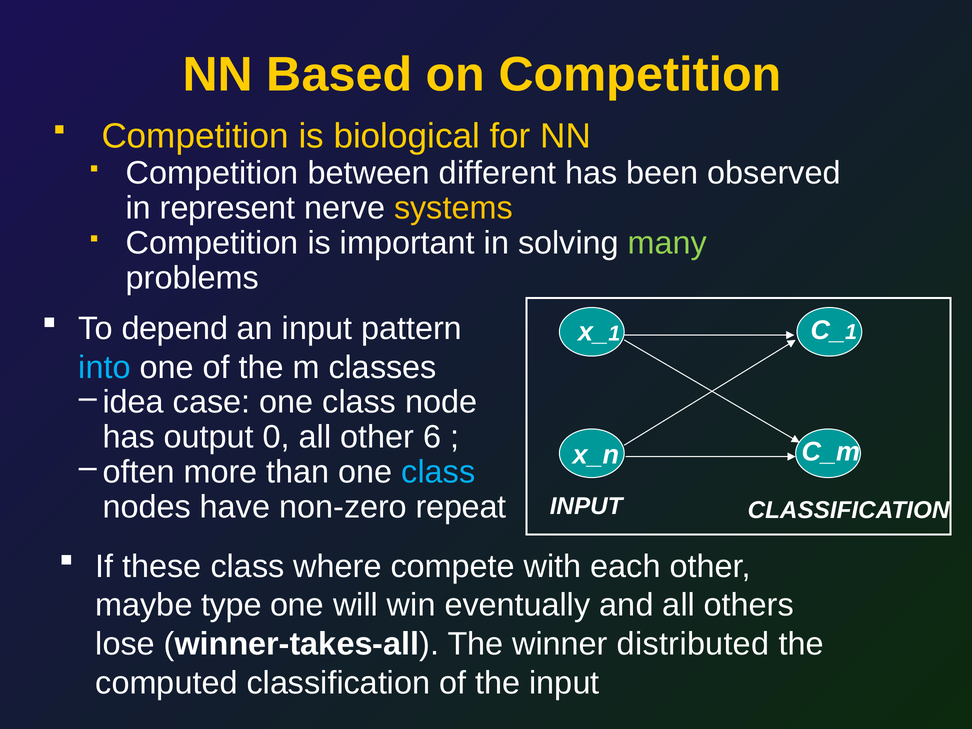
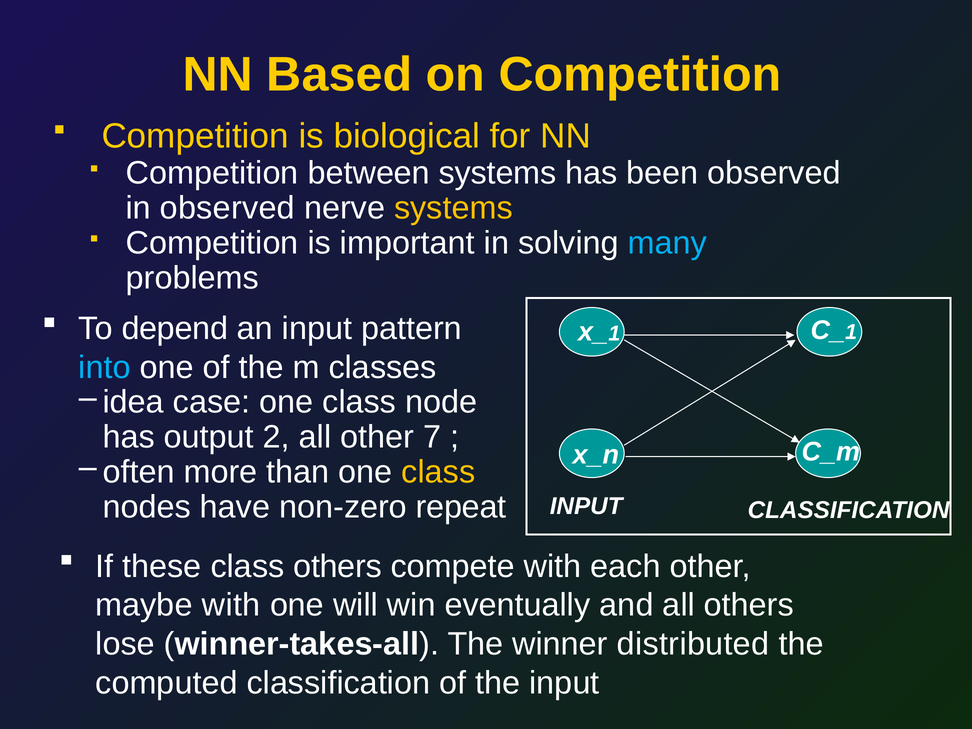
between different: different -> systems
in represent: represent -> observed
many colour: light green -> light blue
0: 0 -> 2
6: 6 -> 7
class at (438, 472) colour: light blue -> yellow
class where: where -> others
maybe type: type -> with
